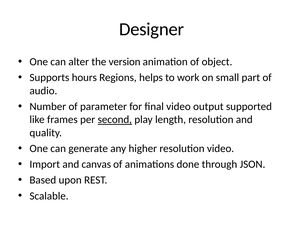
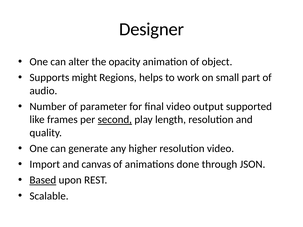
version: version -> opacity
hours: hours -> might
Based underline: none -> present
